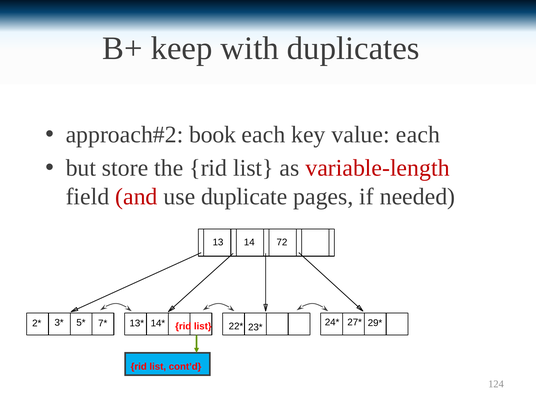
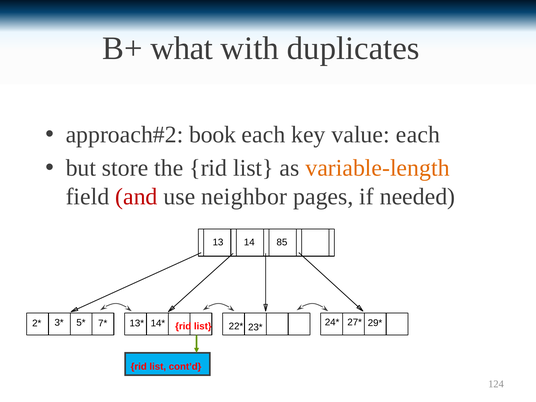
keep: keep -> what
variable-length colour: red -> orange
duplicate: duplicate -> neighbor
72: 72 -> 85
